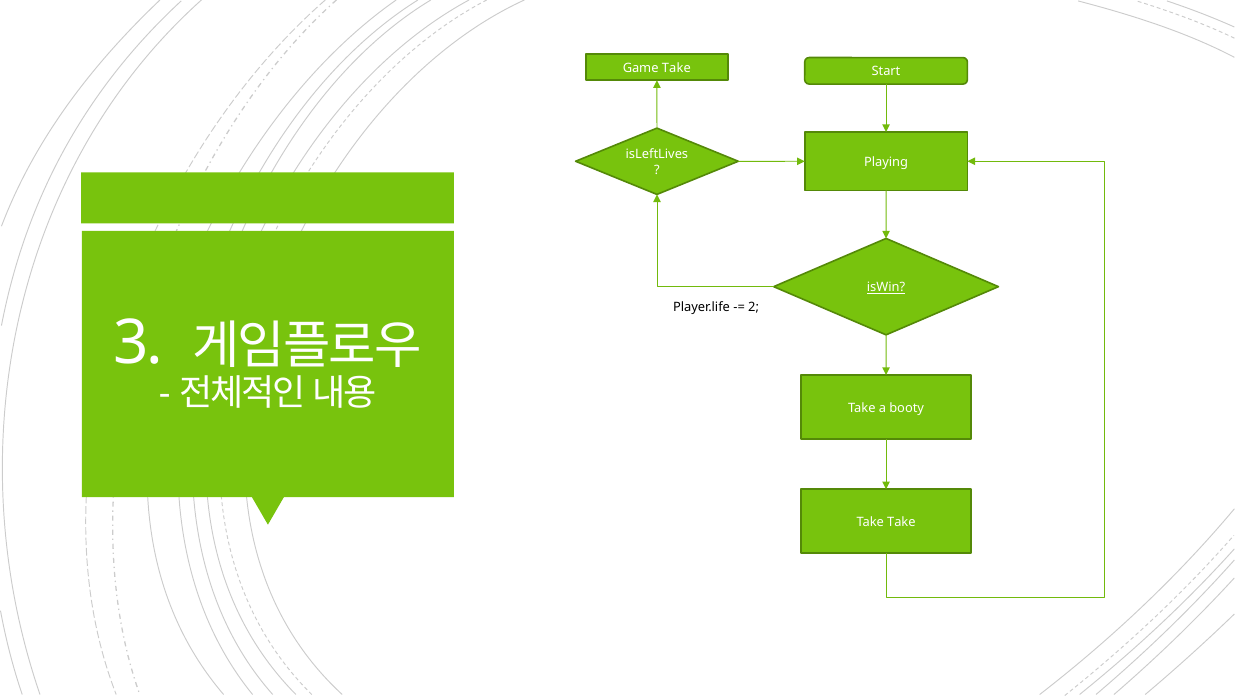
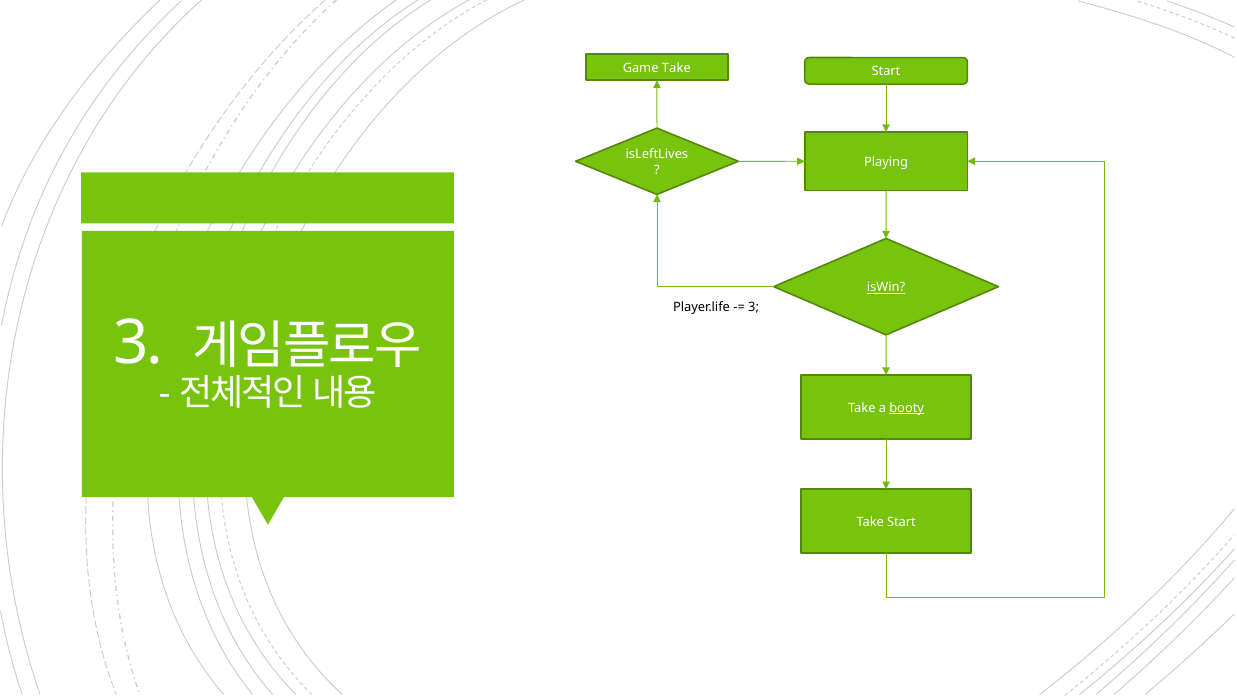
2 at (754, 307): 2 -> 3
booty underline: none -> present
Take at (901, 522): Take -> Start
